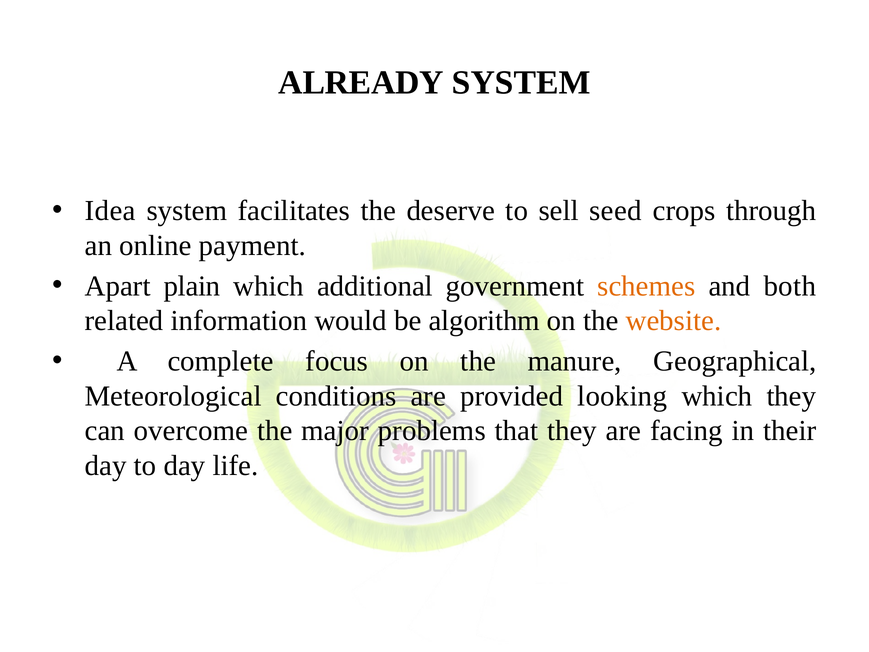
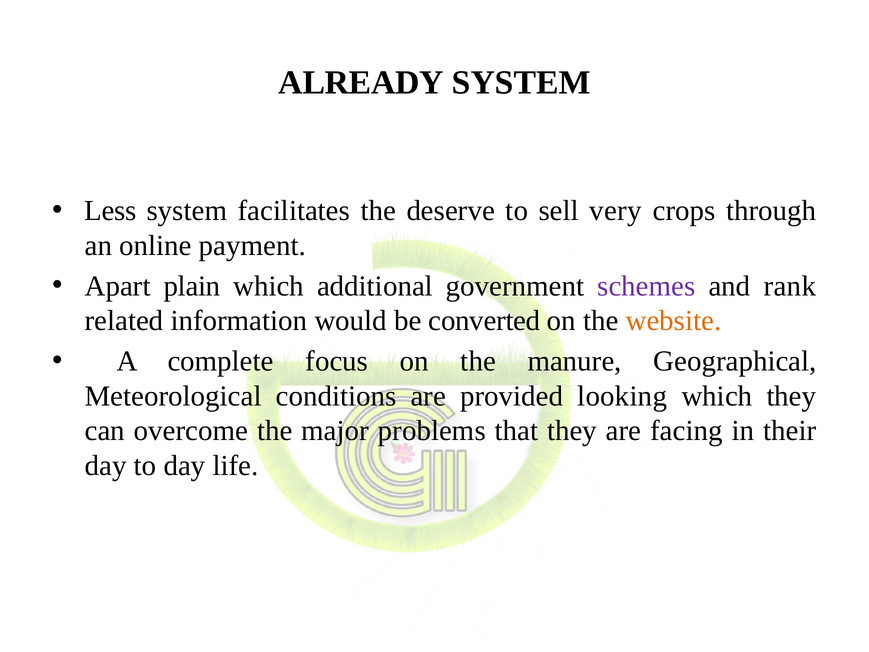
Idea: Idea -> Less
seed: seed -> very
schemes colour: orange -> purple
both: both -> rank
algorithm: algorithm -> converted
